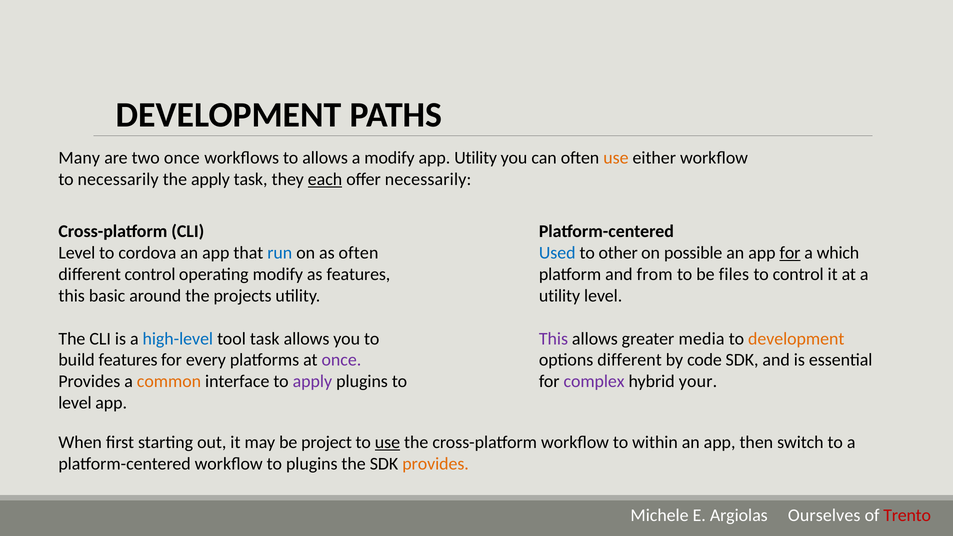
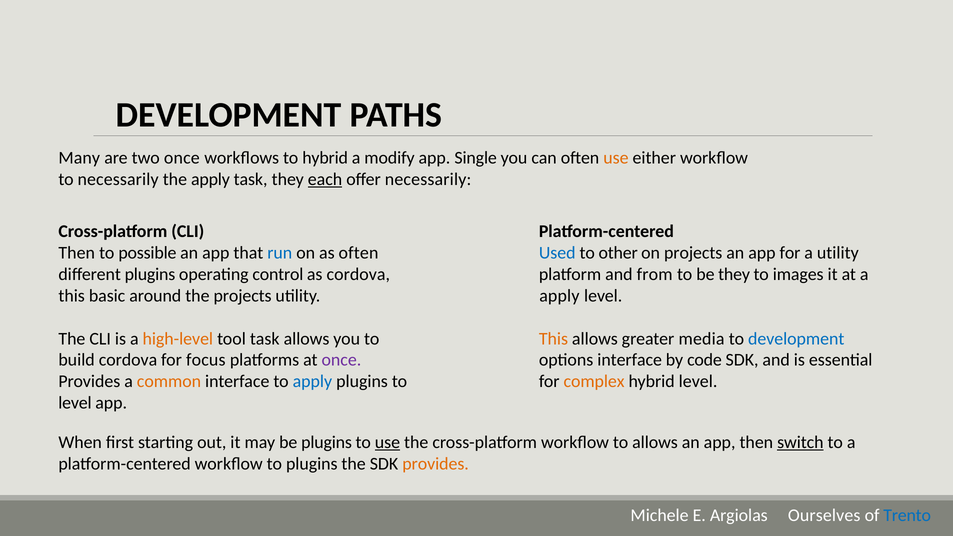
to allows: allows -> hybrid
app Utility: Utility -> Single
Level at (77, 253): Level -> Then
cordova: cordova -> possible
on possible: possible -> projects
for at (790, 253) underline: present -> none
a which: which -> utility
different control: control -> plugins
operating modify: modify -> control
as features: features -> cordova
be files: files -> they
to control: control -> images
utility at (559, 296): utility -> apply
high-level colour: blue -> orange
This at (553, 339) colour: purple -> orange
development at (796, 339) colour: orange -> blue
build features: features -> cordova
every: every -> focus
options different: different -> interface
apply at (312, 382) colour: purple -> blue
complex colour: purple -> orange
hybrid your: your -> level
be project: project -> plugins
to within: within -> allows
switch underline: none -> present
Trento colour: red -> blue
